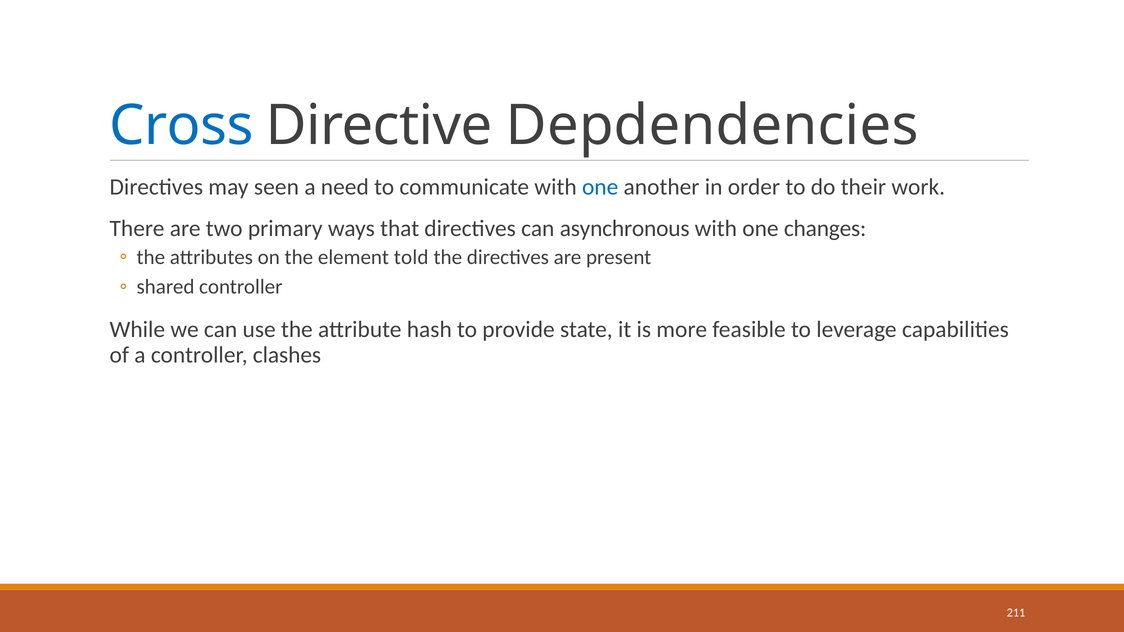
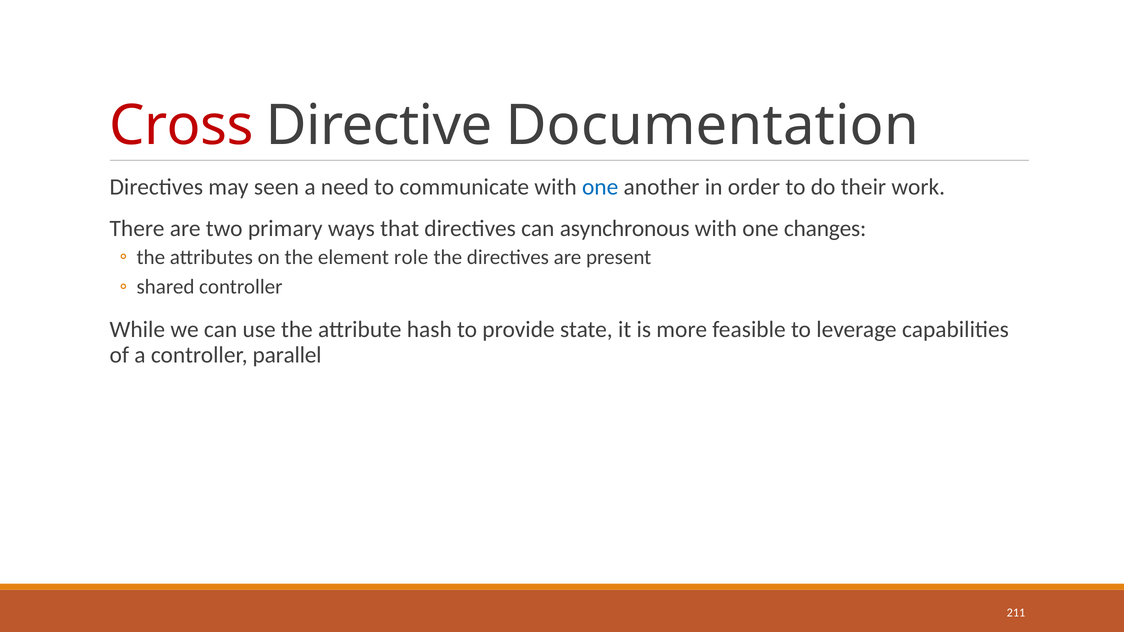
Cross colour: blue -> red
Depdendencies: Depdendencies -> Documentation
told: told -> role
clashes: clashes -> parallel
